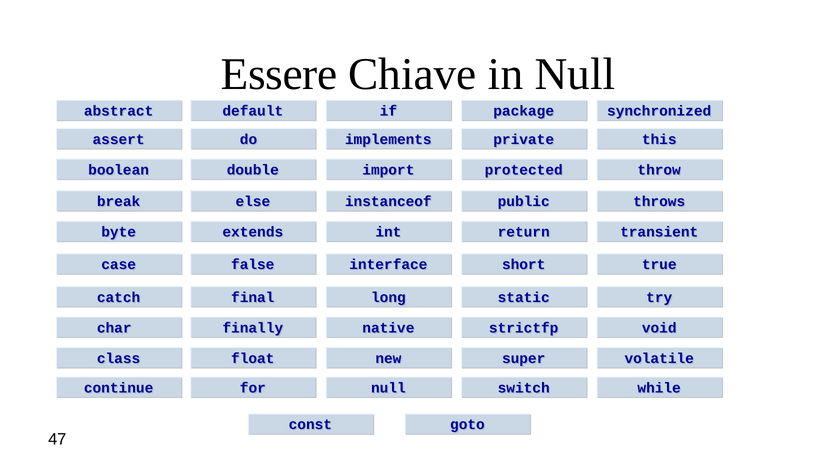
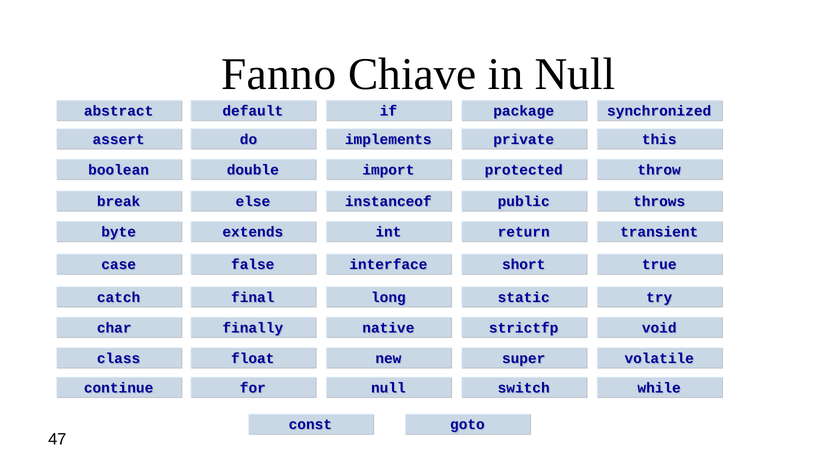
Essere: Essere -> Fanno
